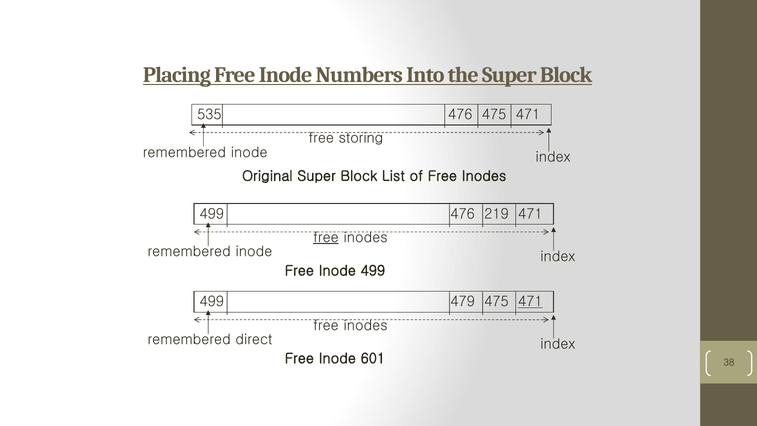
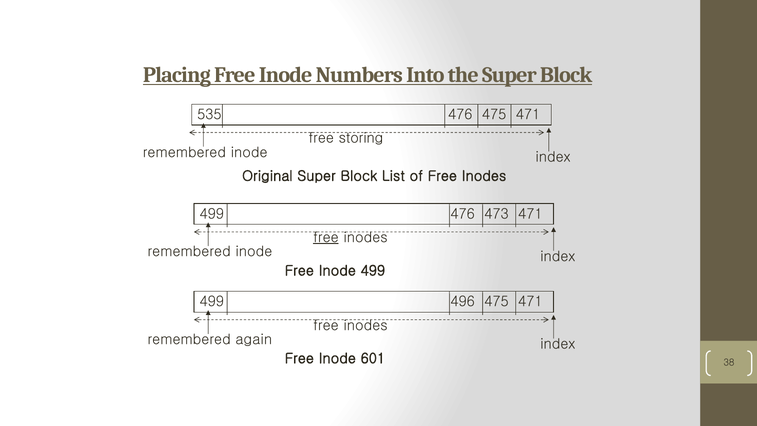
219: 219 -> 473
479: 479 -> 496
471 at (530, 302) underline: present -> none
direct: direct -> again
